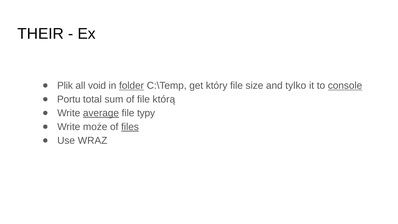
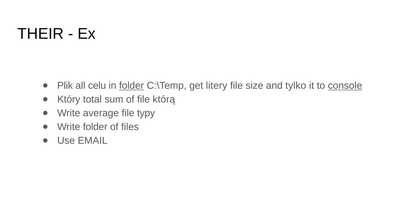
void: void -> celu
który: który -> litery
Portu: Portu -> Który
average underline: present -> none
Write może: może -> folder
files underline: present -> none
WRAZ: WRAZ -> EMAIL
